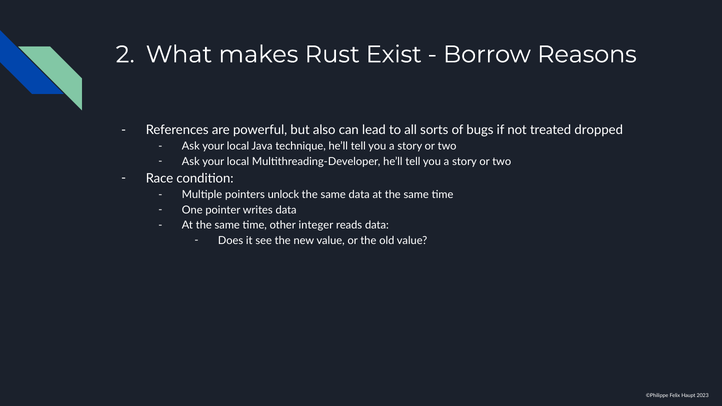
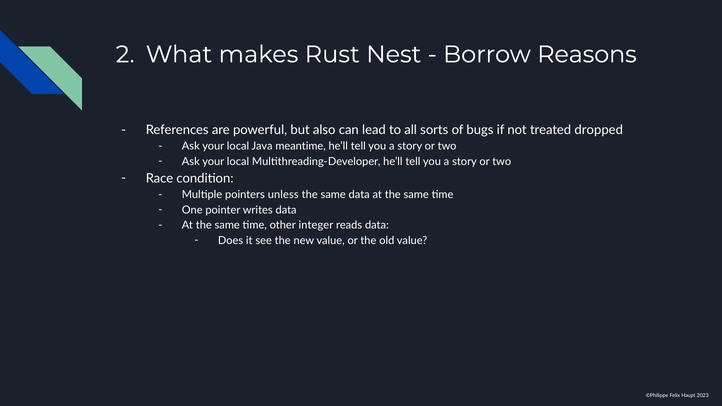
Exist: Exist -> Nest
technique: technique -> meantime
unlock: unlock -> unless
